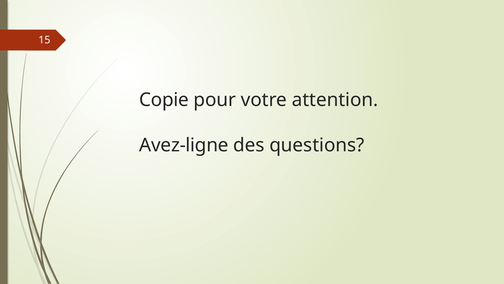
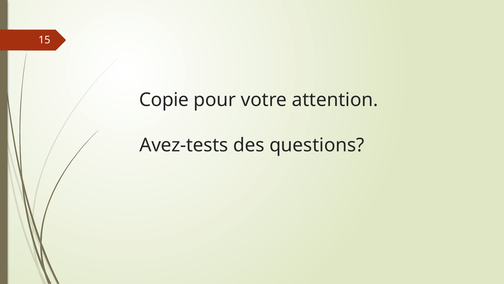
Avez-ligne: Avez-ligne -> Avez-tests
